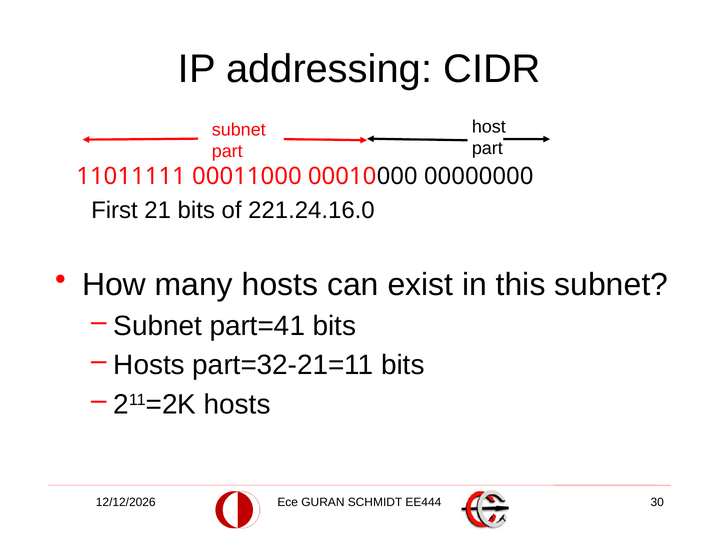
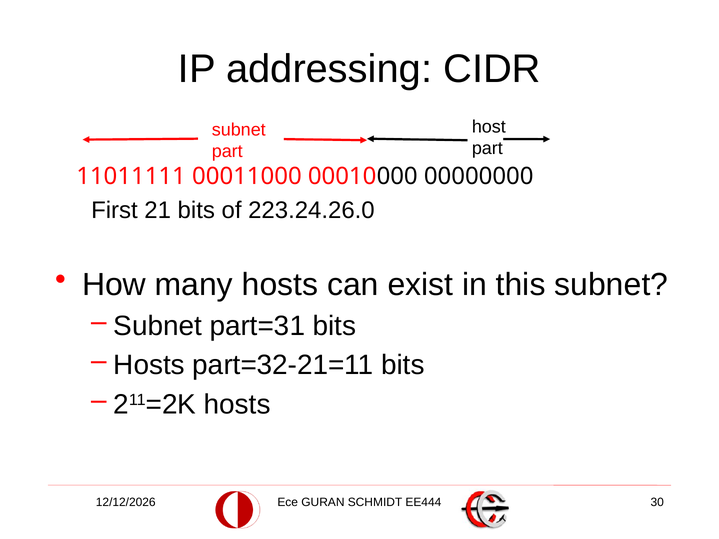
221.24.16.0: 221.24.16.0 -> 223.24.26.0
part=41: part=41 -> part=31
